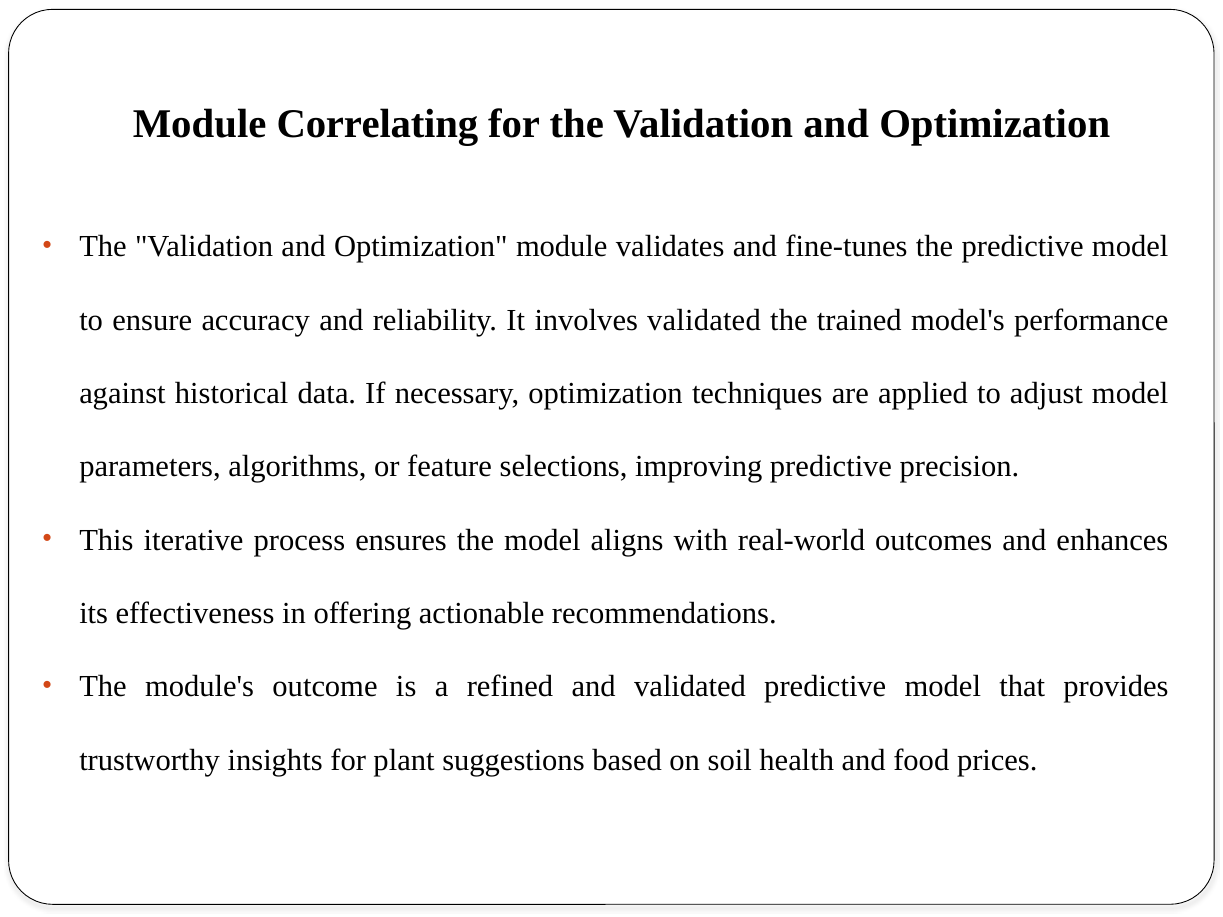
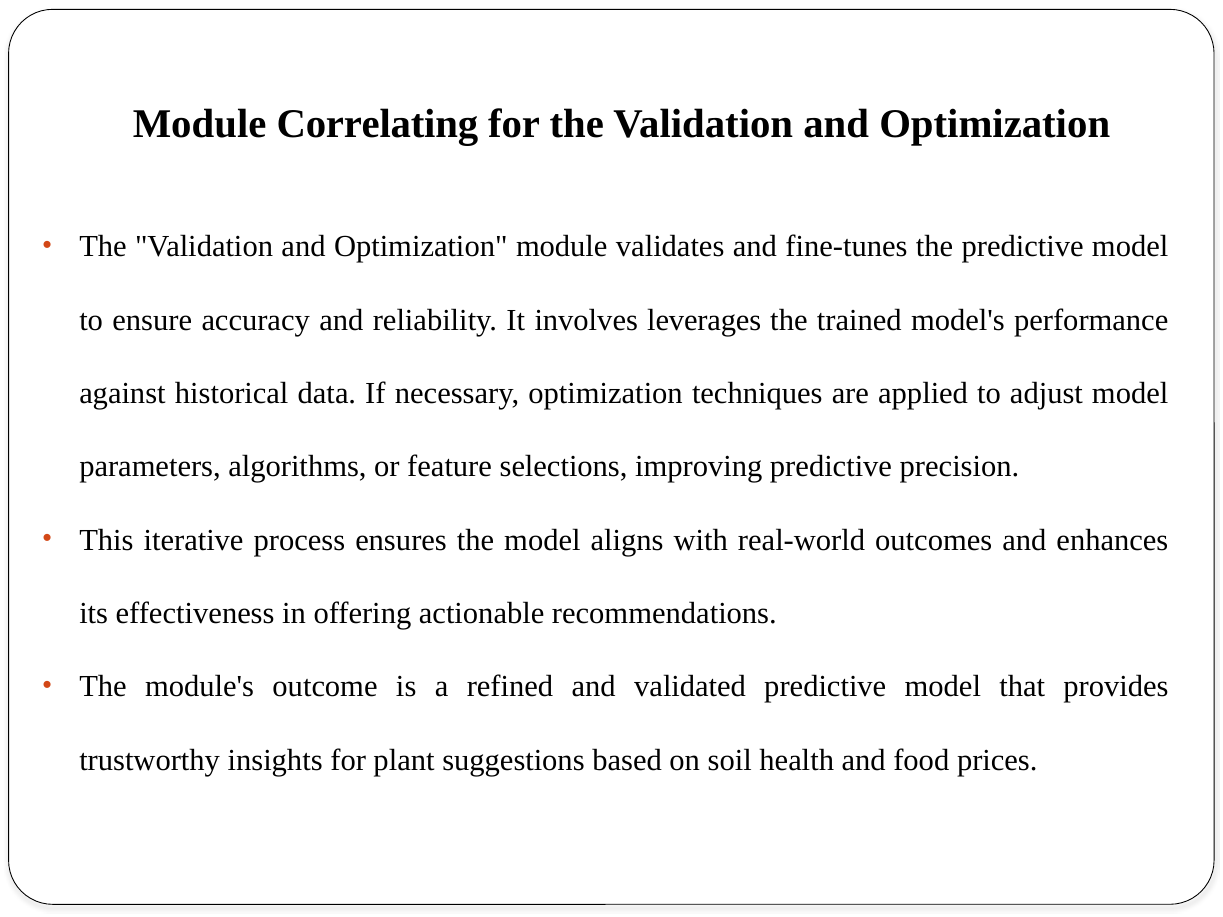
involves validated: validated -> leverages
